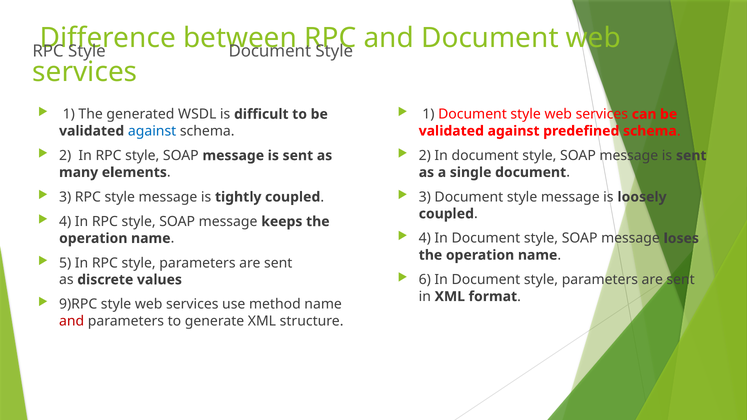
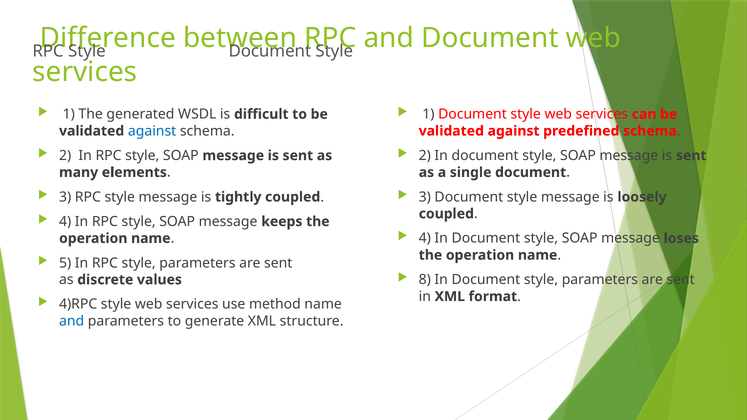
6: 6 -> 8
9)RPC: 9)RPC -> 4)RPC
and at (72, 321) colour: red -> blue
